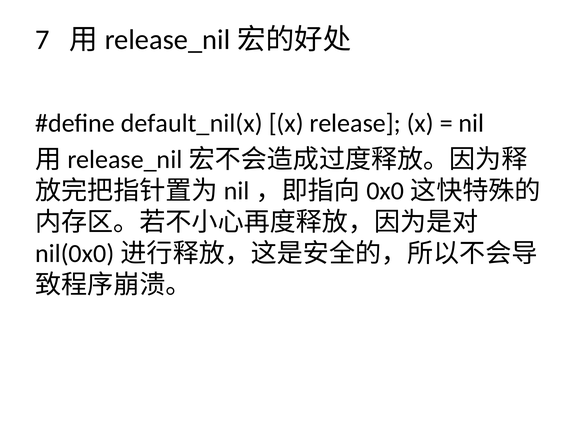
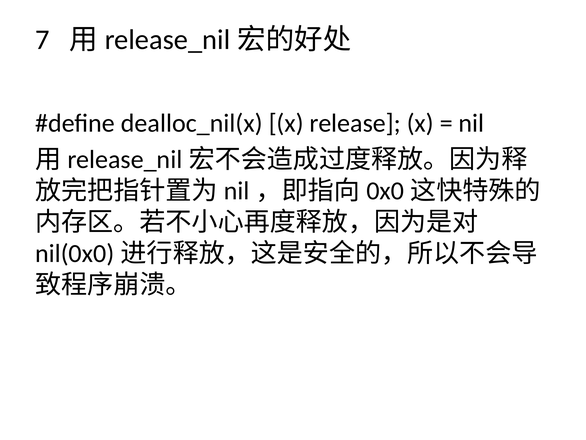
default_nil(x: default_nil(x -> dealloc_nil(x
